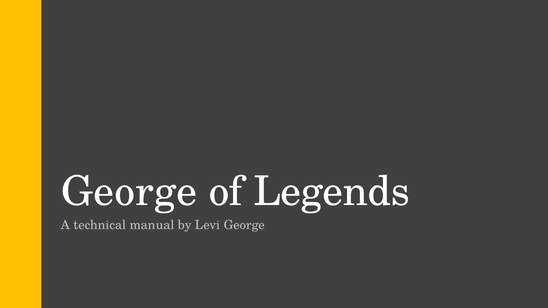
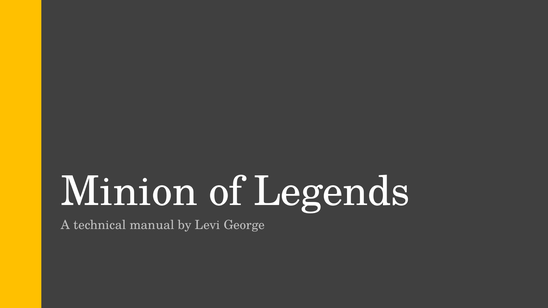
George at (129, 192): George -> Minion
